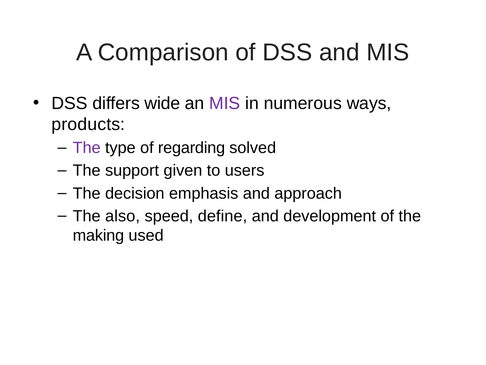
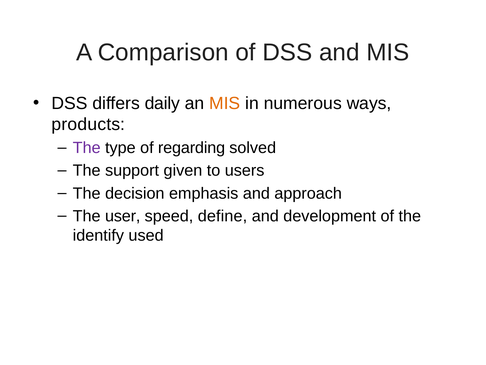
wide: wide -> daily
MIS at (225, 103) colour: purple -> orange
also: also -> user
making: making -> identify
